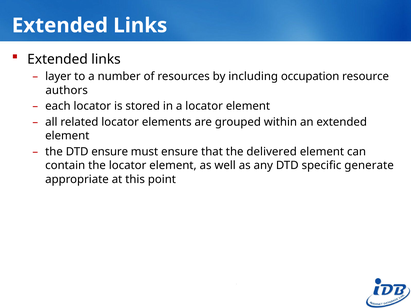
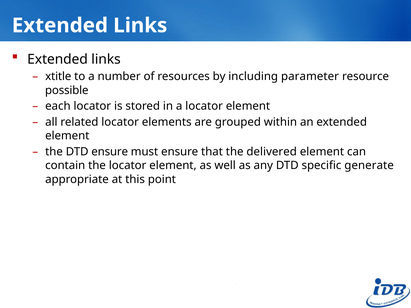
layer: layer -> xtitle
occupation: occupation -> parameter
authors: authors -> possible
